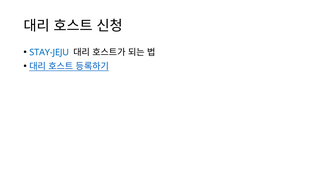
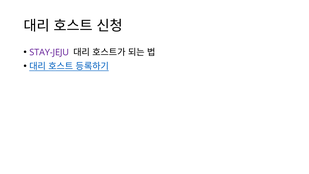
STAY-JEJU colour: blue -> purple
